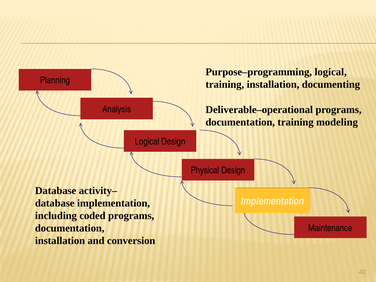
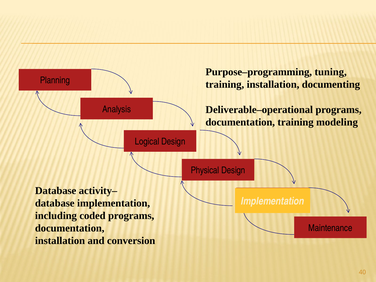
Purpose–programming logical: logical -> tuning
